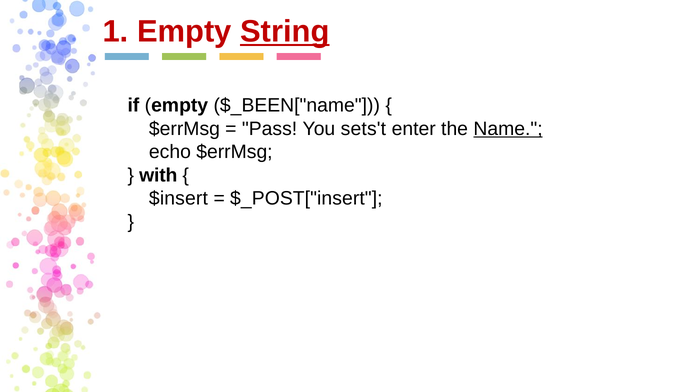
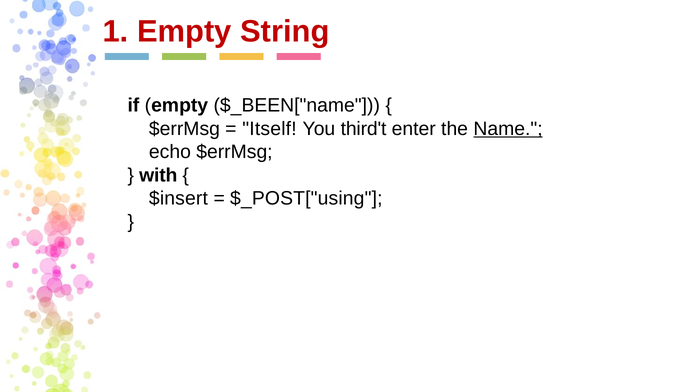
String underline: present -> none
Pass: Pass -> Itself
sets't: sets't -> third't
$_POST["insert: $_POST["insert -> $_POST["using
